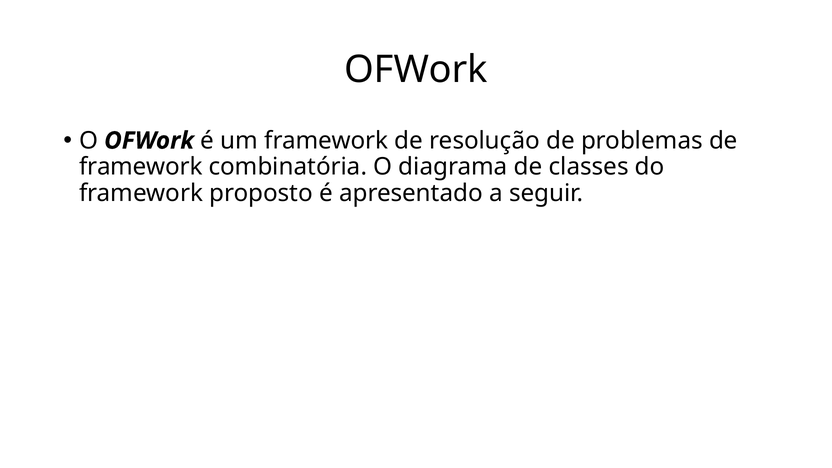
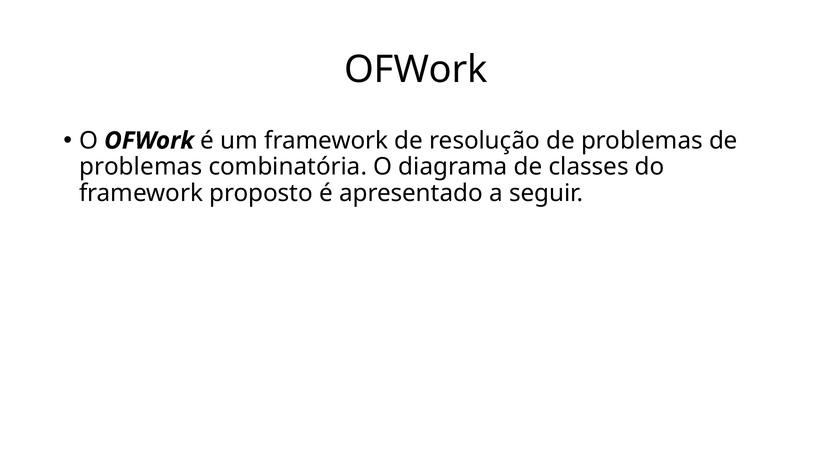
framework at (141, 167): framework -> problemas
